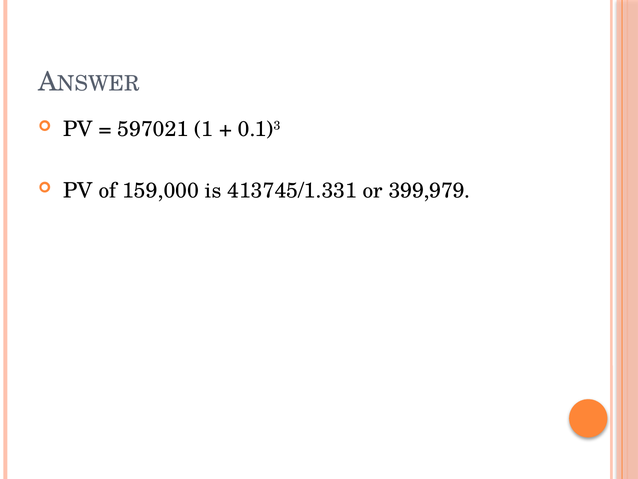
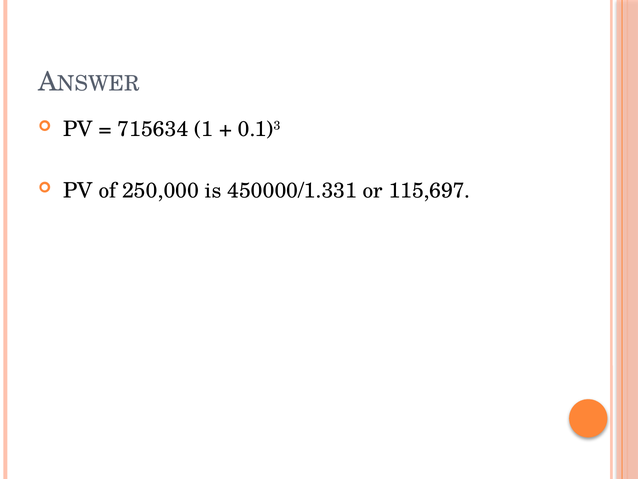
597021: 597021 -> 715634
159,000: 159,000 -> 250,000
413745/1.331: 413745/1.331 -> 450000/1.331
399,979: 399,979 -> 115,697
